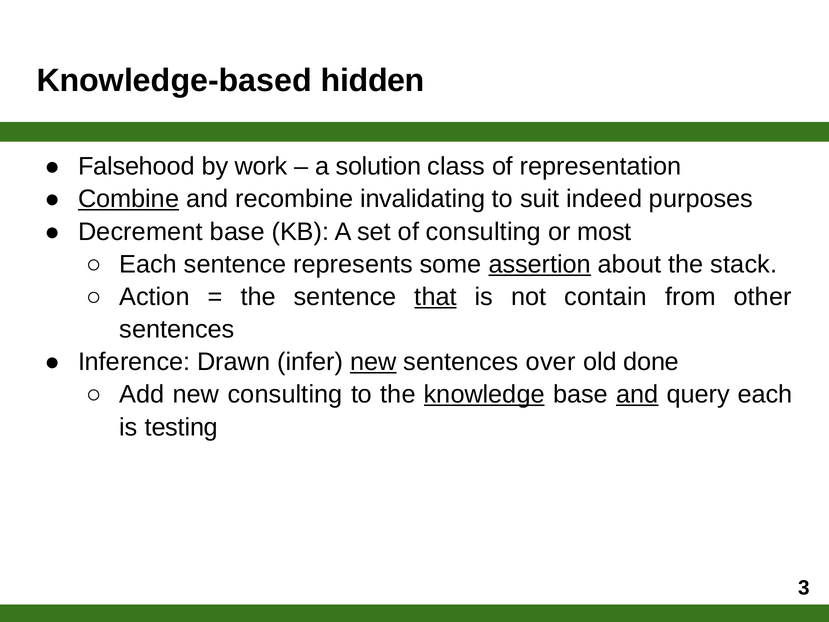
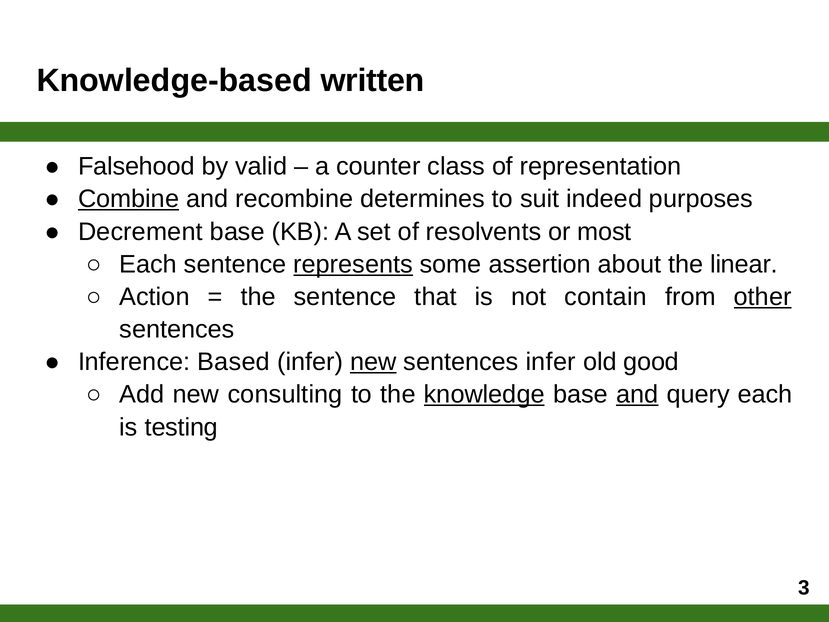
hidden: hidden -> written
work: work -> valid
solution: solution -> counter
invalidating: invalidating -> determines
of consulting: consulting -> resolvents
represents underline: none -> present
assertion underline: present -> none
stack: stack -> linear
that underline: present -> none
other underline: none -> present
Drawn: Drawn -> Based
sentences over: over -> infer
done: done -> good
